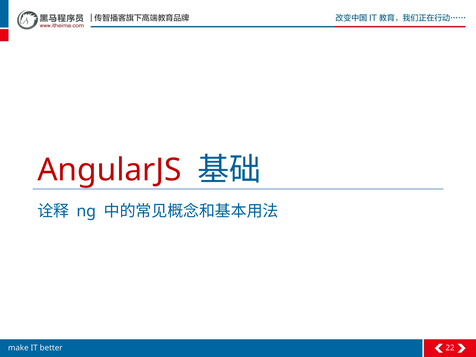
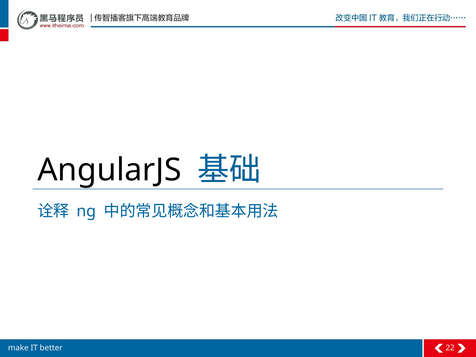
AngularJS colour: red -> black
